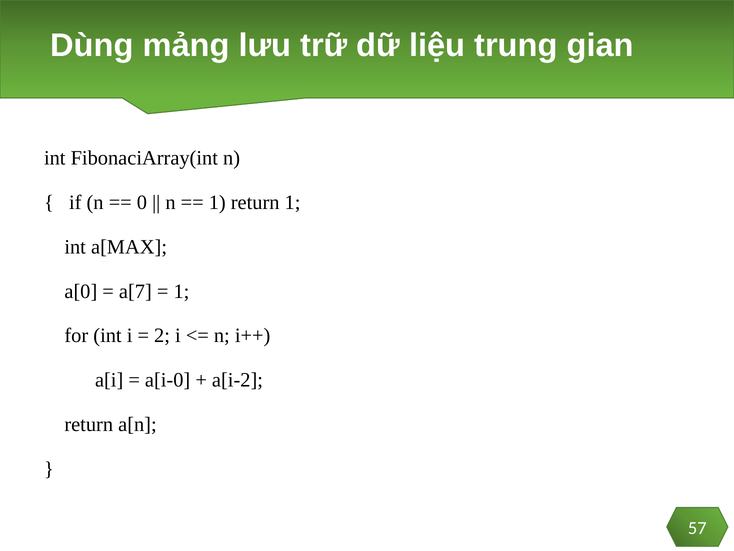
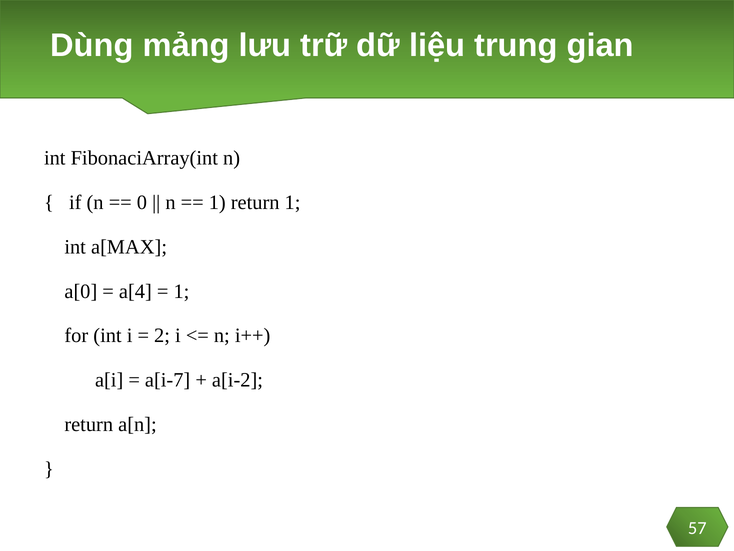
a[7: a[7 -> a[4
a[i-0: a[i-0 -> a[i-7
